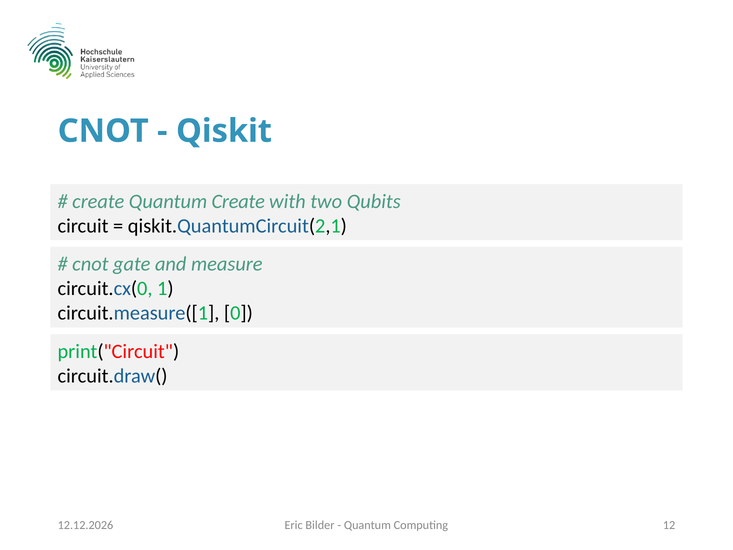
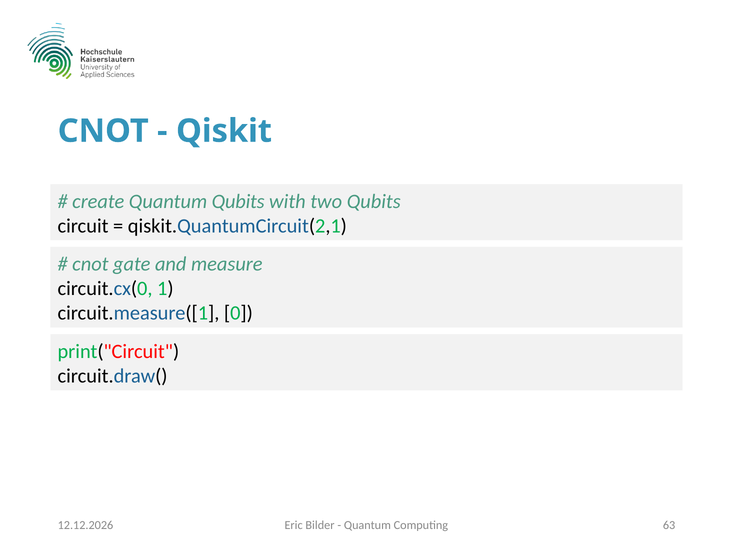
Quantum Create: Create -> Qubits
12: 12 -> 63
